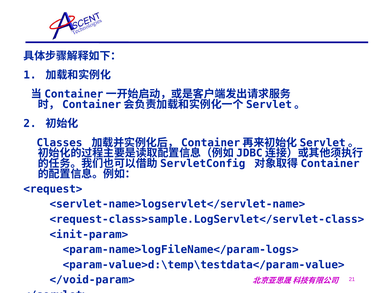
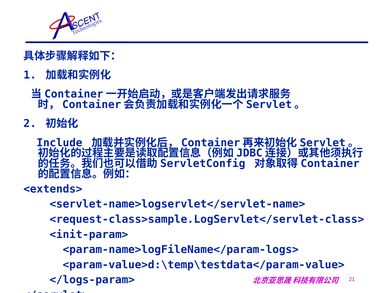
Classes: Classes -> Include
<request>: <request> -> <extends>
</void-param>: </void-param> -> </logs-param>
